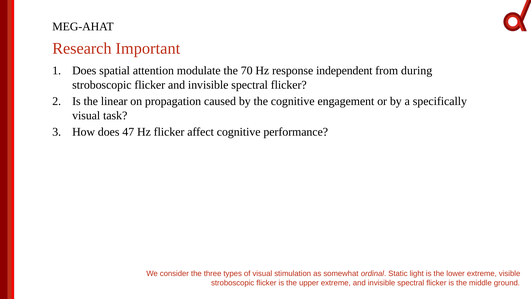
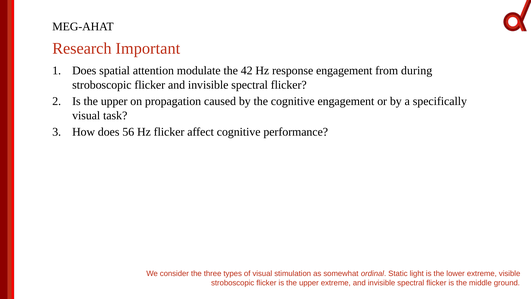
70: 70 -> 42
response independent: independent -> engagement
linear at (114, 101): linear -> upper
47: 47 -> 56
